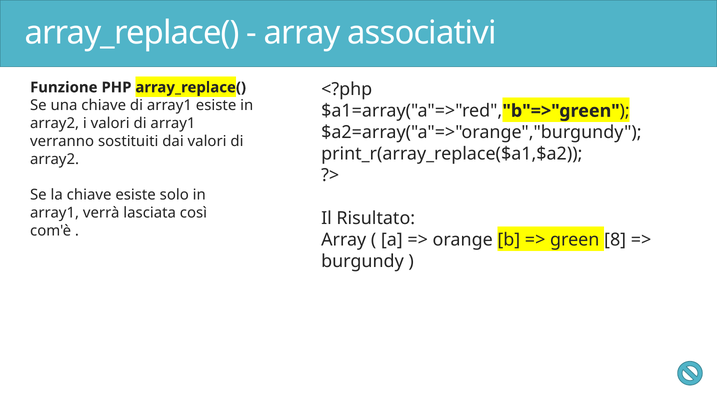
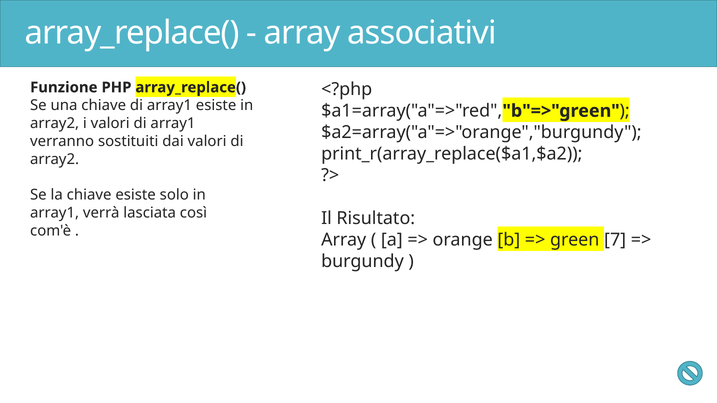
8: 8 -> 7
